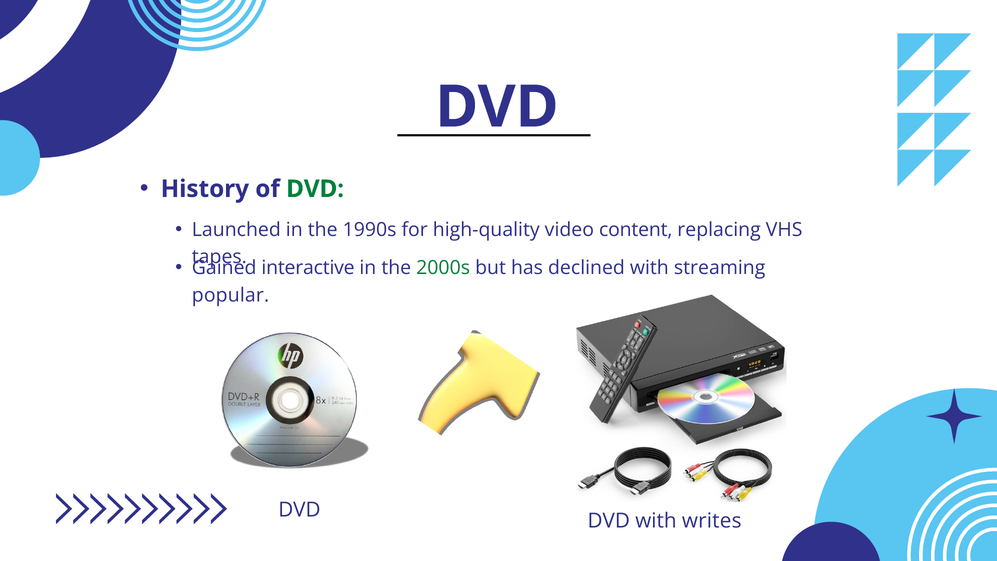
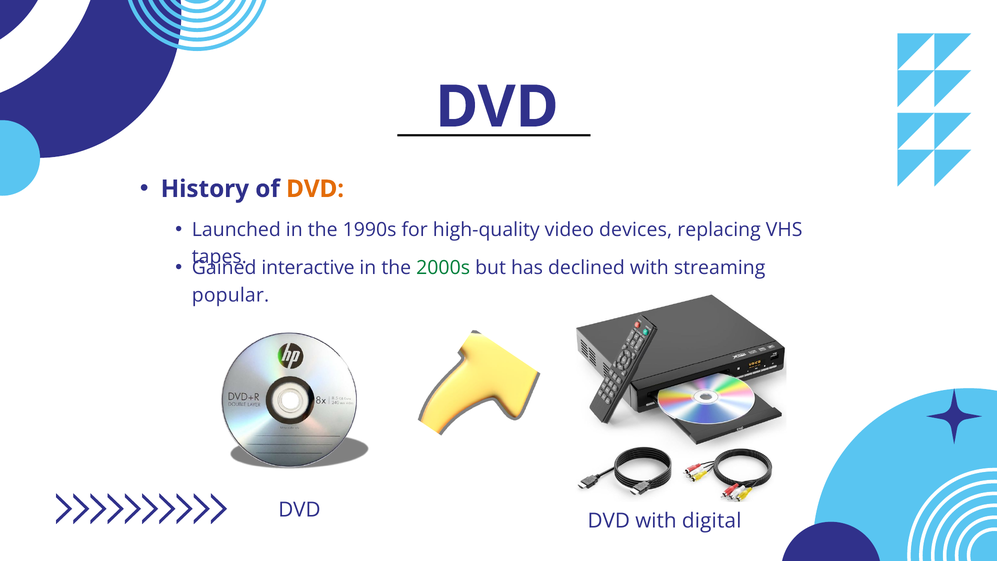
DVD at (315, 189) colour: green -> orange
content: content -> devices
writes: writes -> digital
